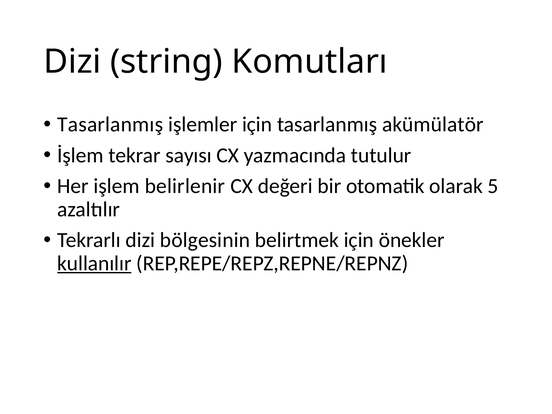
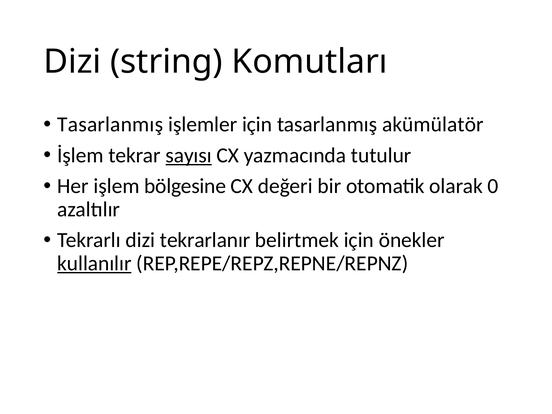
sayısı underline: none -> present
belirlenir: belirlenir -> bölgesine
5: 5 -> 0
bölgesinin: bölgesinin -> tekrarlanır
